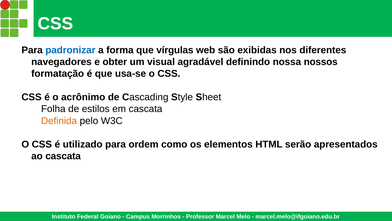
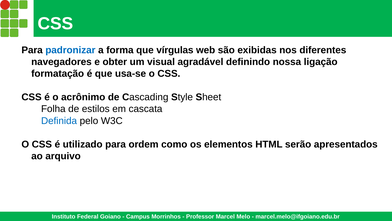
nossos: nossos -> ligação
Definida colour: orange -> blue
ao cascata: cascata -> arquivo
